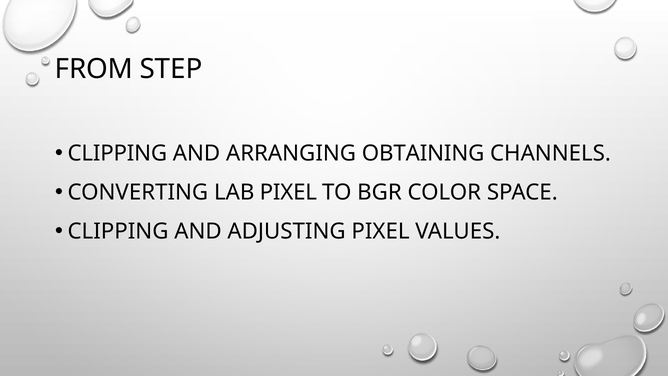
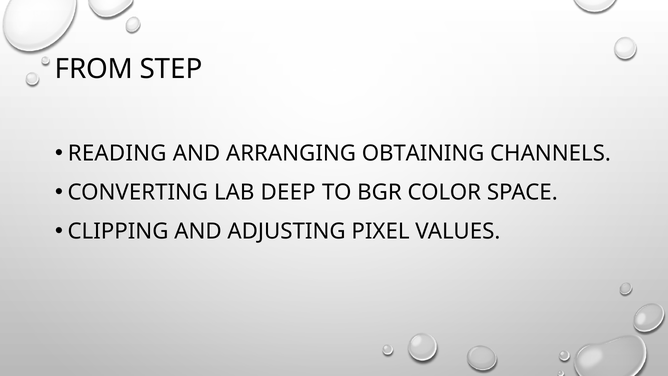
CLIPPING at (117, 153): CLIPPING -> READING
LAB PIXEL: PIXEL -> DEEP
